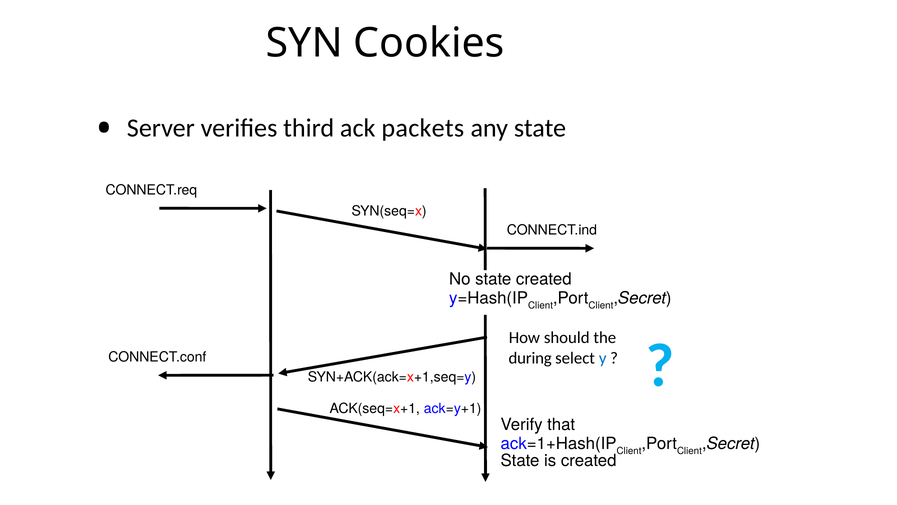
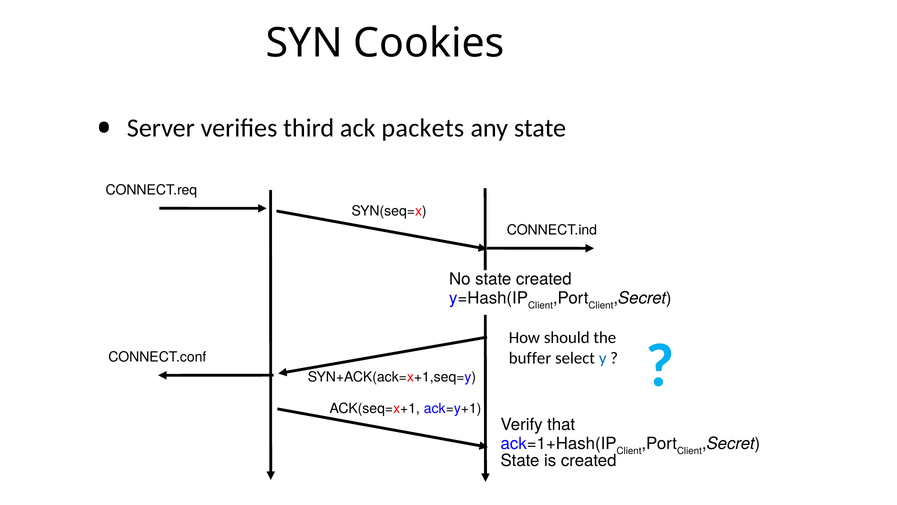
during: during -> buffer
